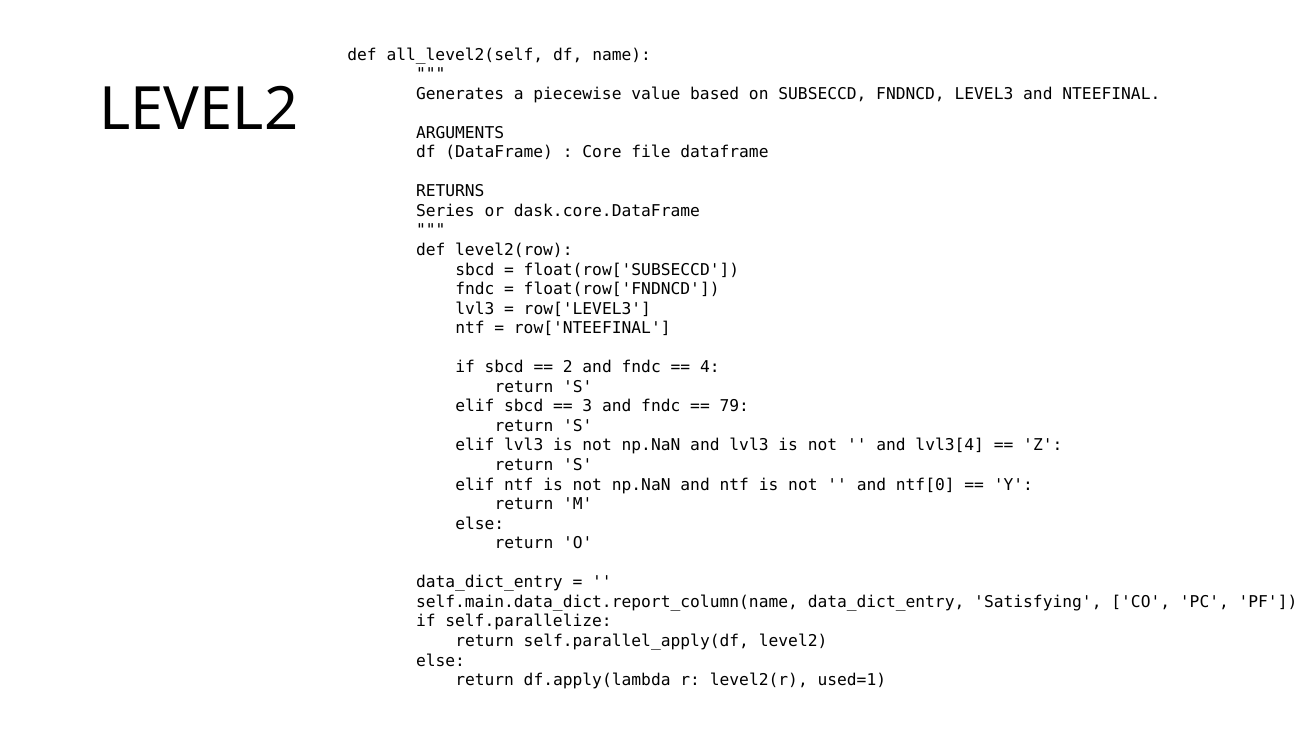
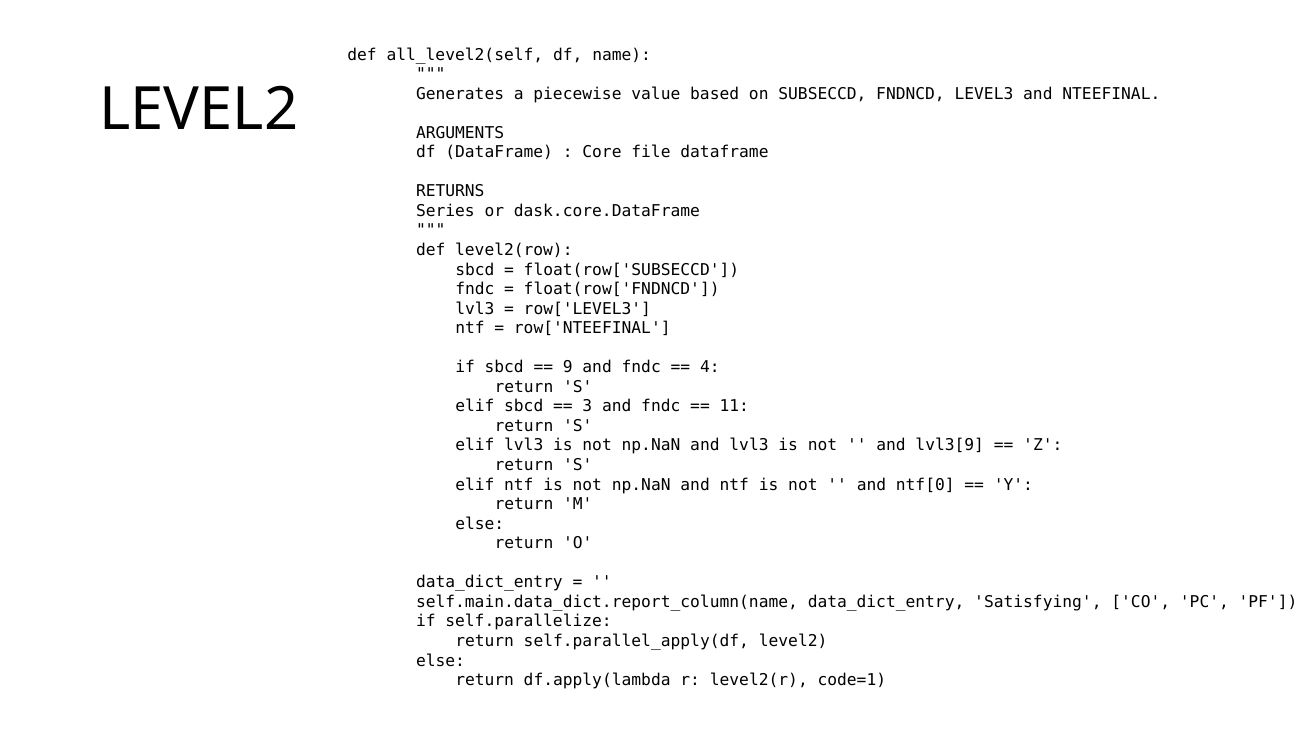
2: 2 -> 9
79: 79 -> 11
lvl3[4: lvl3[4 -> lvl3[9
used=1: used=1 -> code=1
